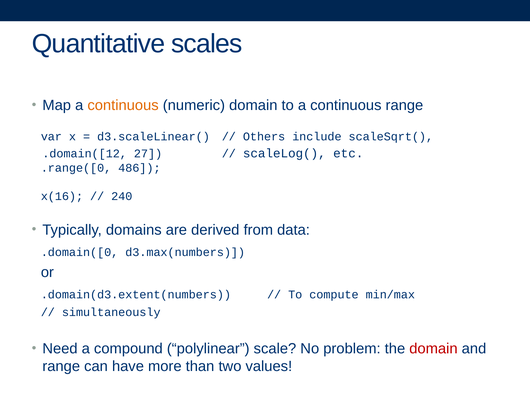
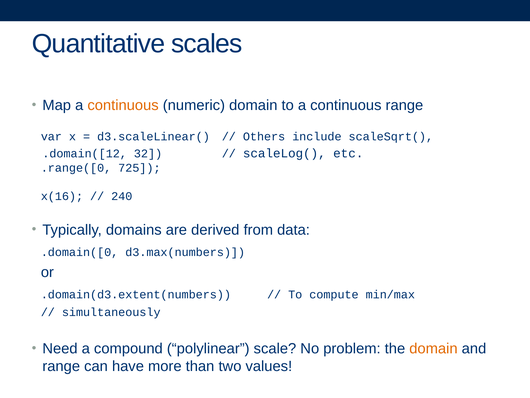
27: 27 -> 32
486: 486 -> 725
domain at (433, 348) colour: red -> orange
